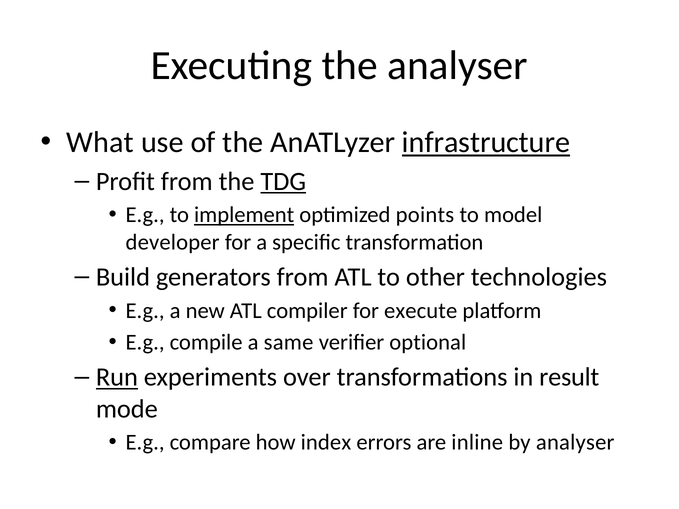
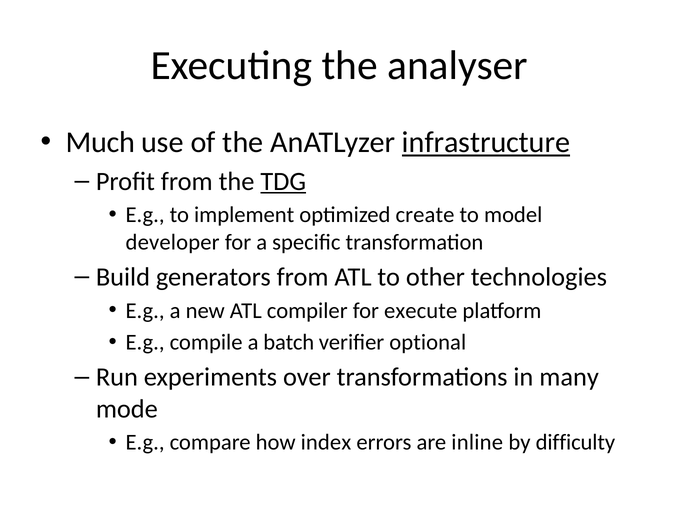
What: What -> Much
implement underline: present -> none
points: points -> create
same: same -> batch
Run underline: present -> none
result: result -> many
by analyser: analyser -> difficulty
